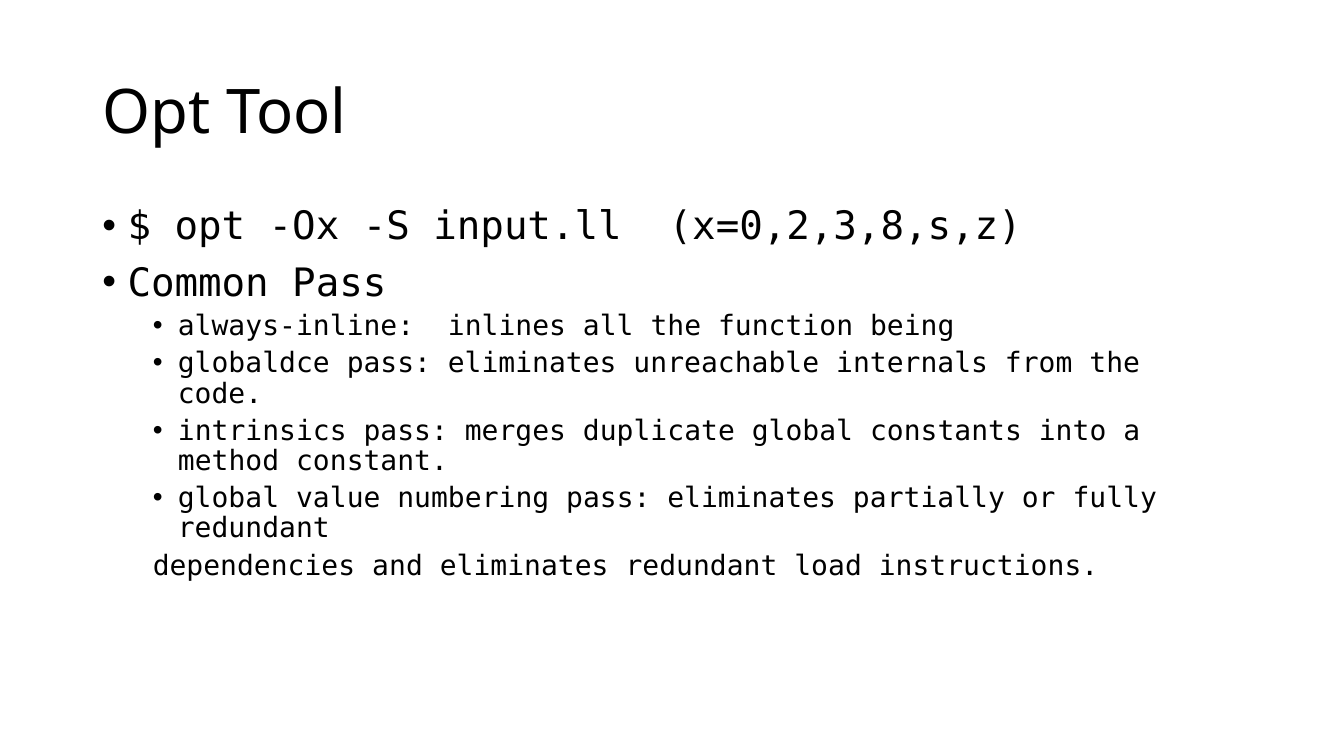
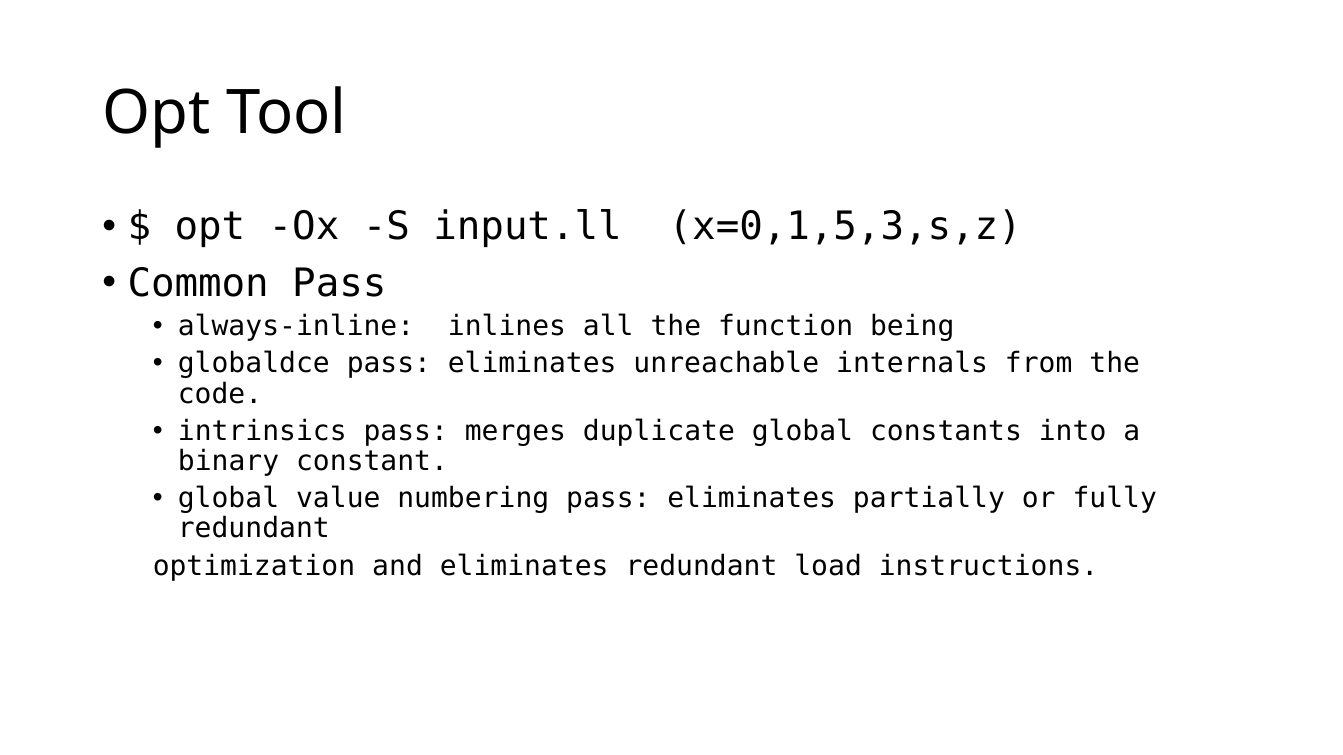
x=0,2,3,8,s,z: x=0,2,3,8,s,z -> x=0,1,5,3,s,z
method: method -> binary
dependencies: dependencies -> optimization
